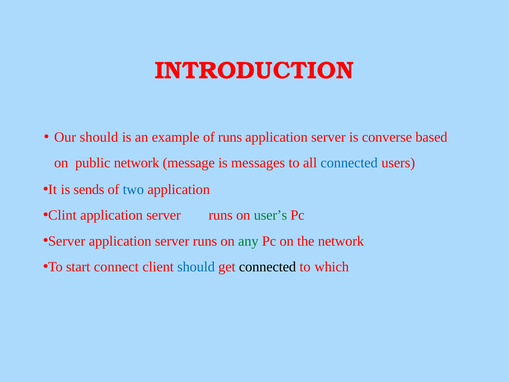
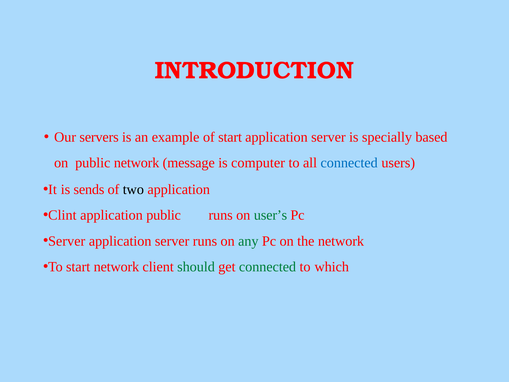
Our should: should -> servers
of runs: runs -> start
converse: converse -> specially
messages: messages -> computer
two colour: blue -> black
Clint application server: server -> public
start connect: connect -> network
should at (196, 267) colour: blue -> green
connected at (268, 267) colour: black -> green
